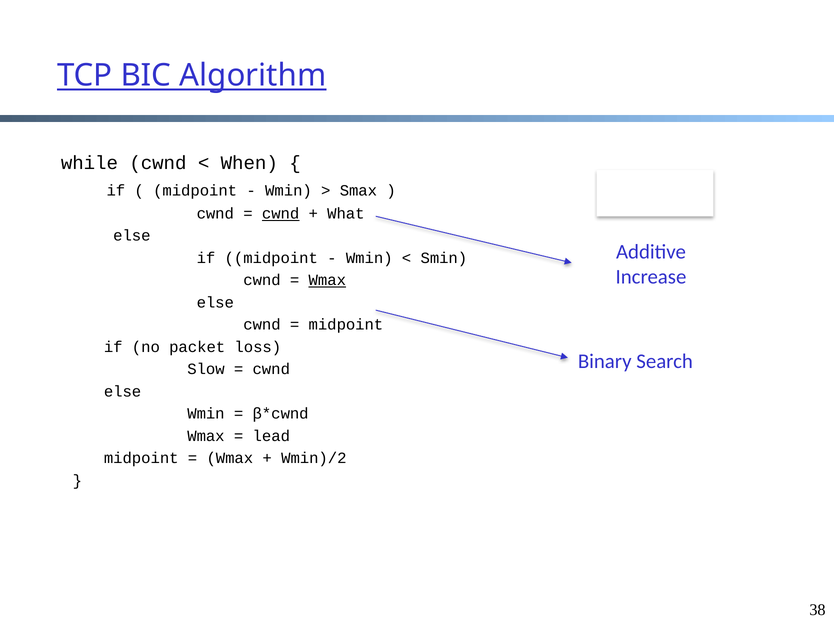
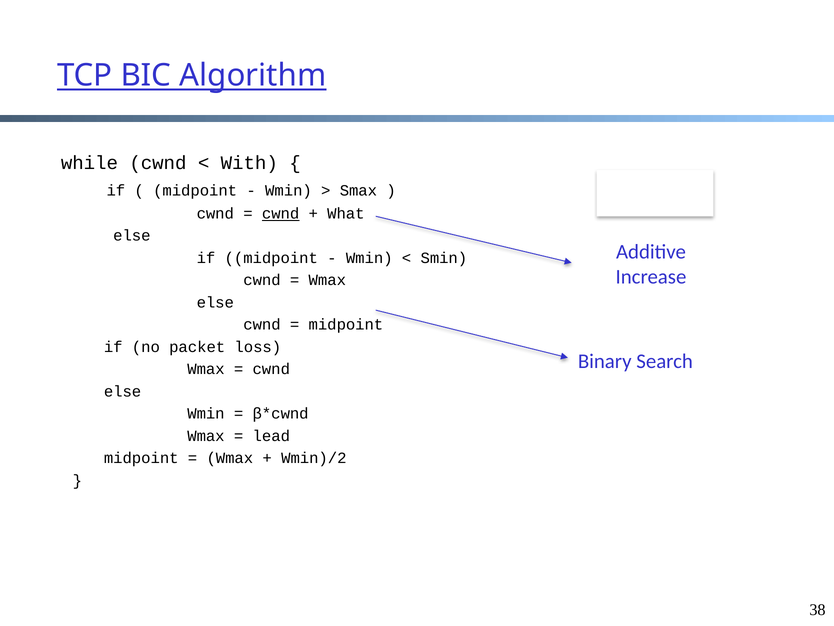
When: When -> With
Wmax at (327, 280) underline: present -> none
Slow at (206, 369): Slow -> Wmax
